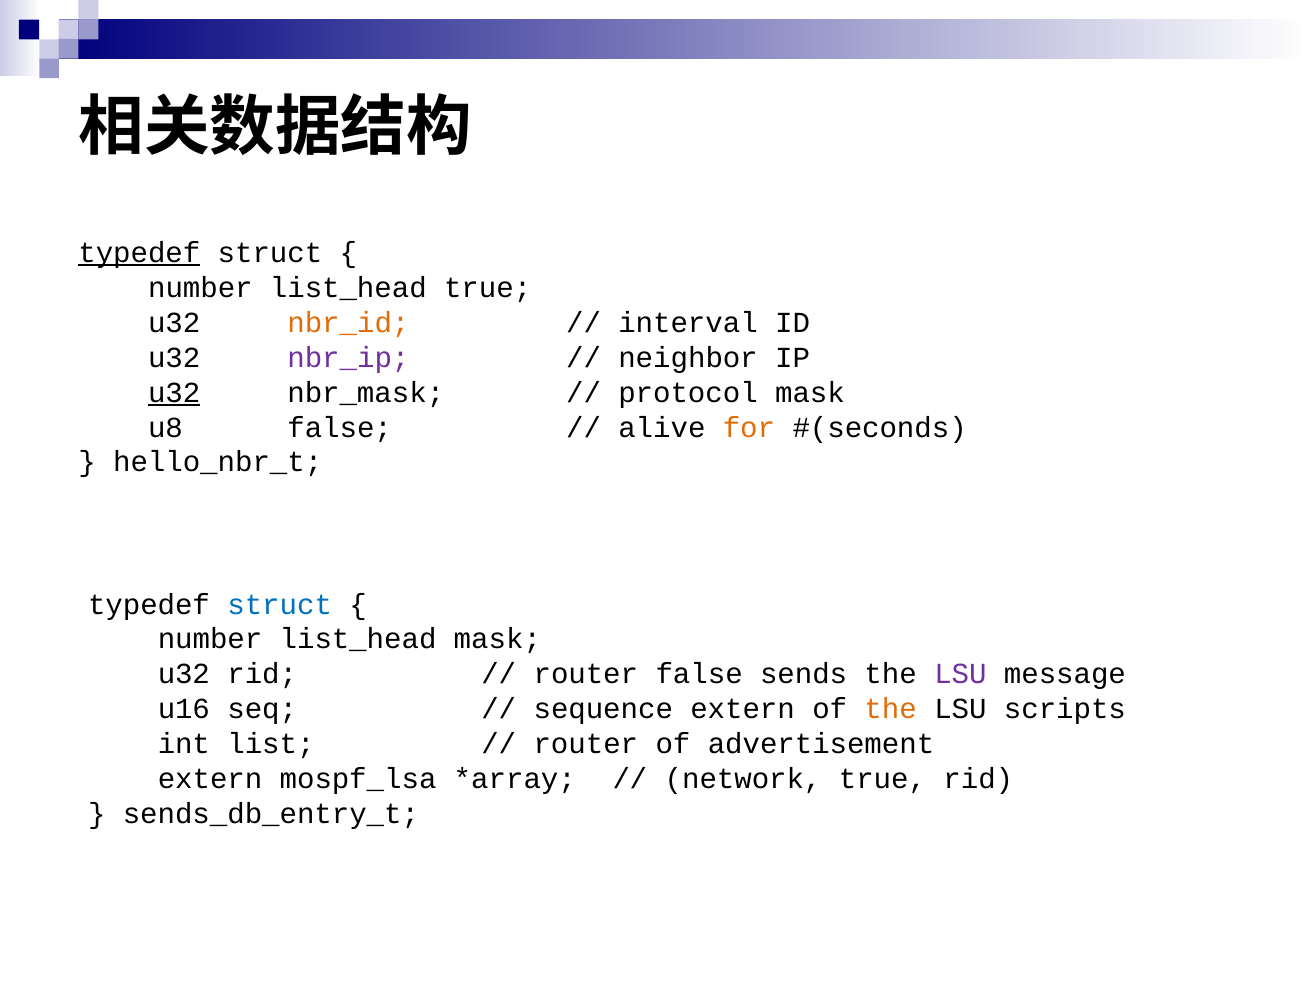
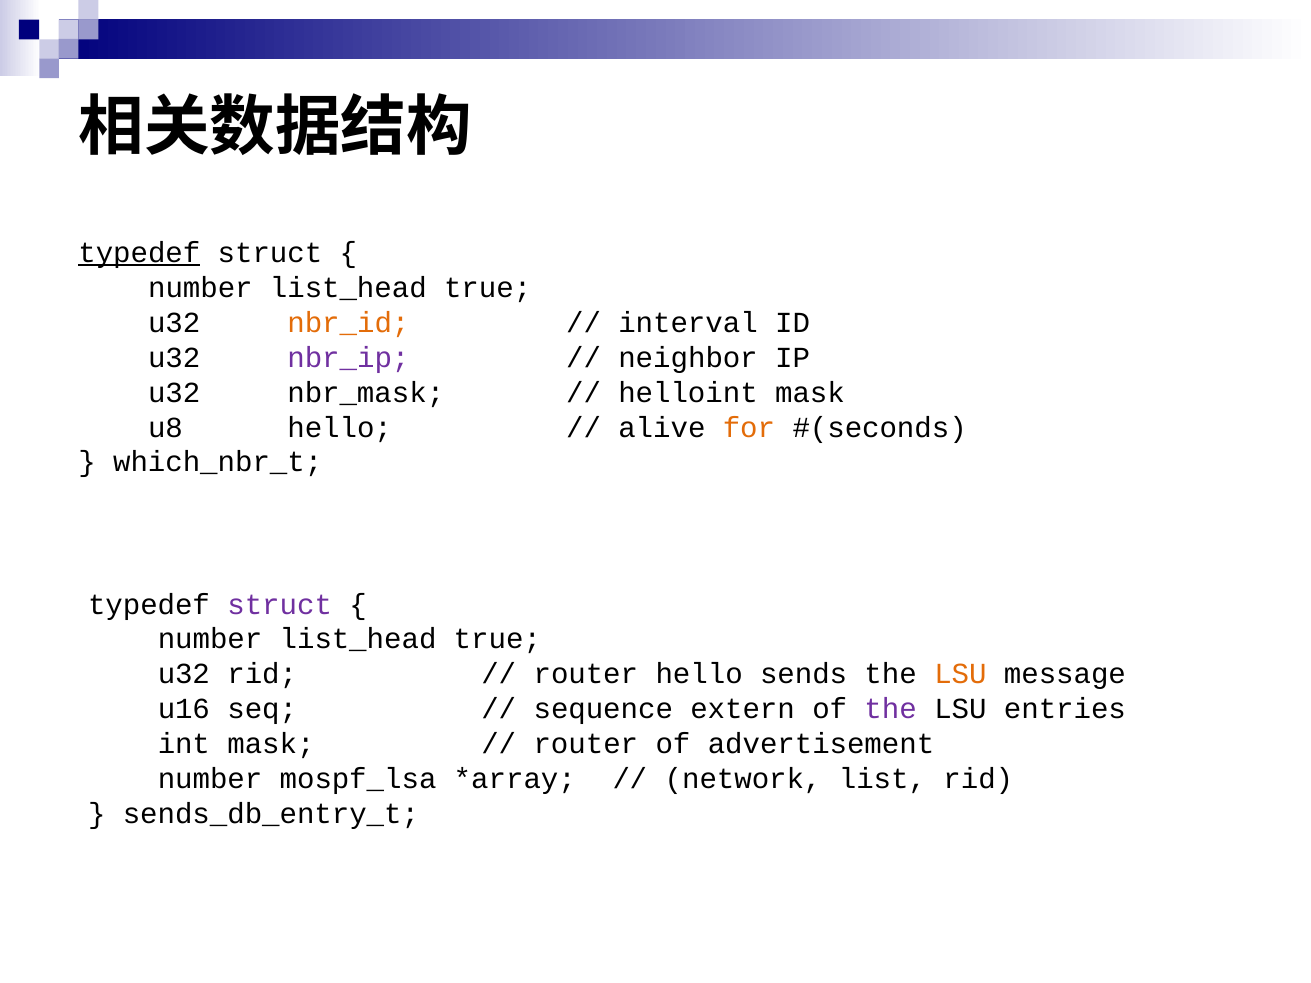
u32 at (174, 393) underline: present -> none
protocol: protocol -> helloint
u8 false: false -> hello
hello_nbr_t: hello_nbr_t -> which_nbr_t
struct at (280, 605) colour: blue -> purple
mask at (497, 639): mask -> true
router false: false -> hello
LSU at (960, 674) colour: purple -> orange
the at (891, 709) colour: orange -> purple
scripts: scripts -> entries
int list: list -> mask
extern at (210, 779): extern -> number
network true: true -> list
